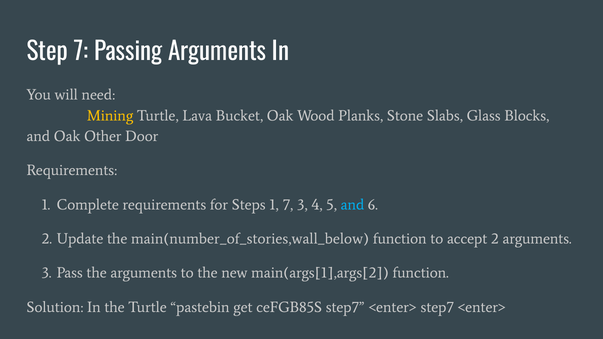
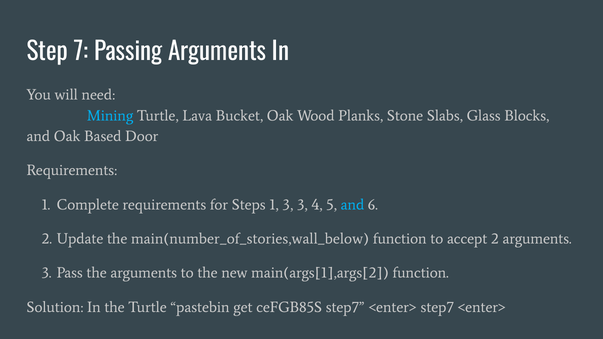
Mining colour: yellow -> light blue
Other: Other -> Based
1 7: 7 -> 3
